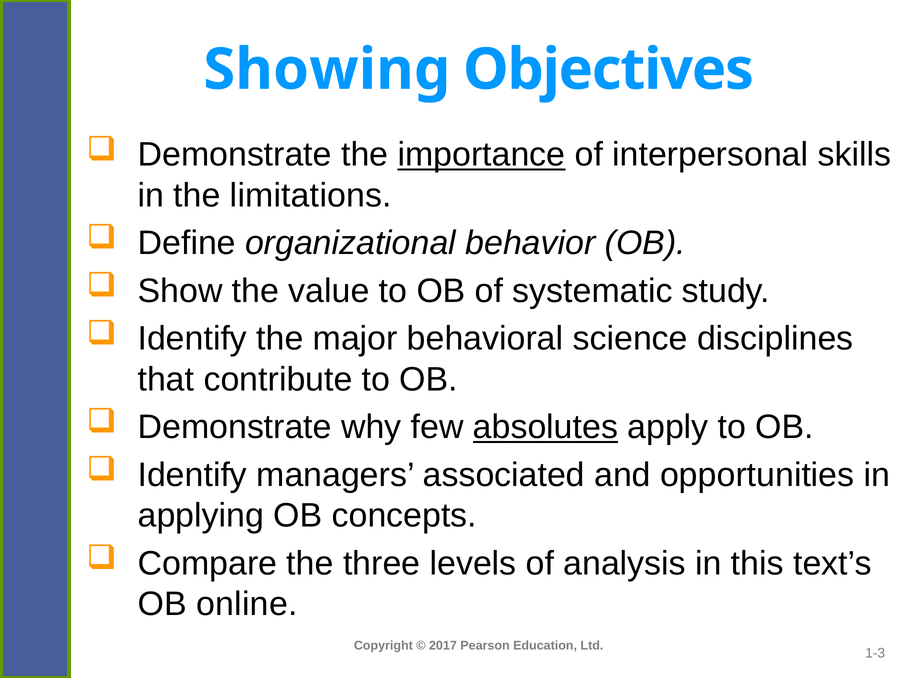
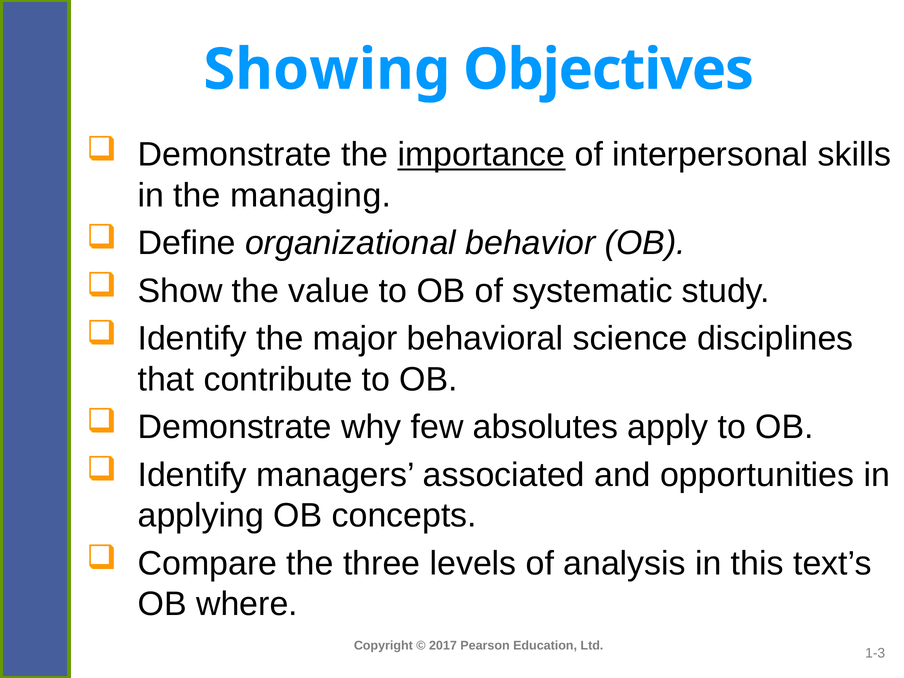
limitations: limitations -> managing
absolutes underline: present -> none
online: online -> where
